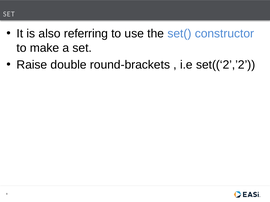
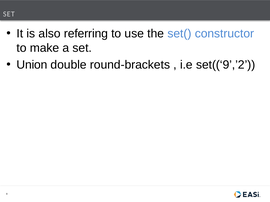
Raise: Raise -> Union
set((‘2’,’2: set((‘2’,’2 -> set((‘9’,’2
